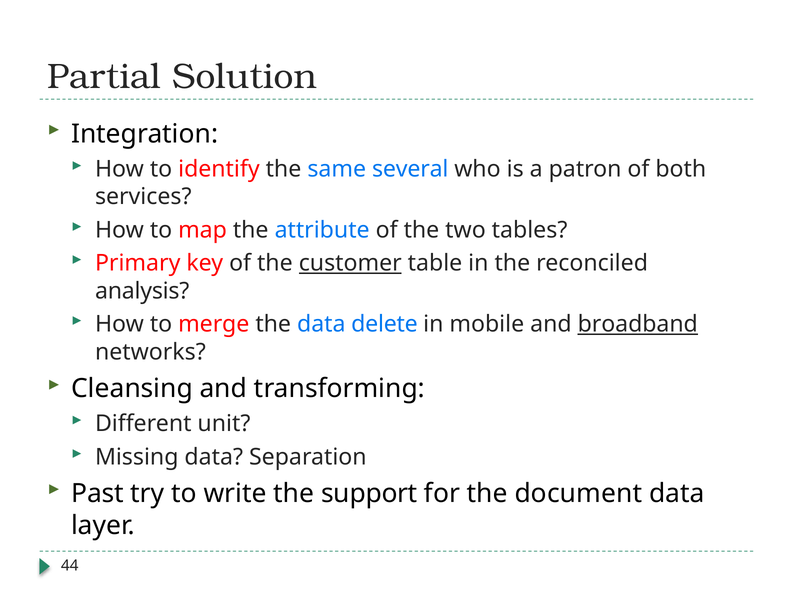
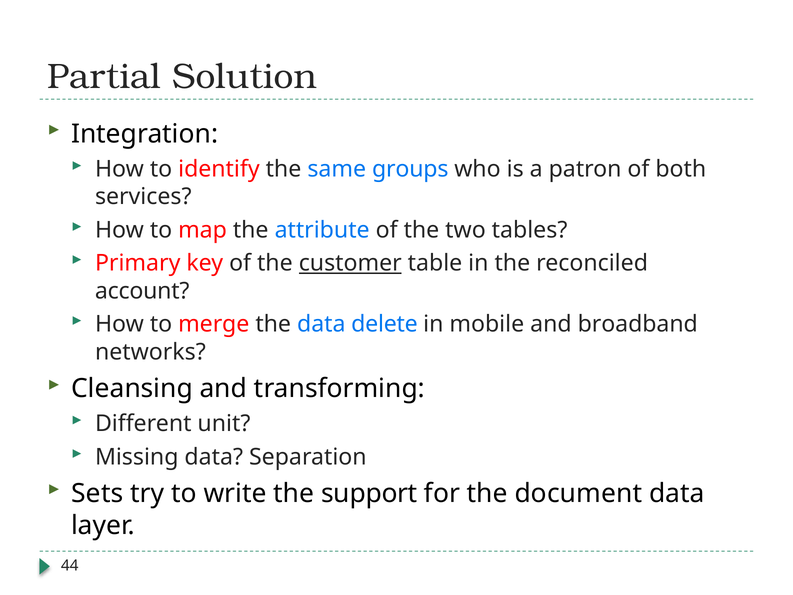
several: several -> groups
analysis: analysis -> account
broadband underline: present -> none
Past: Past -> Sets
